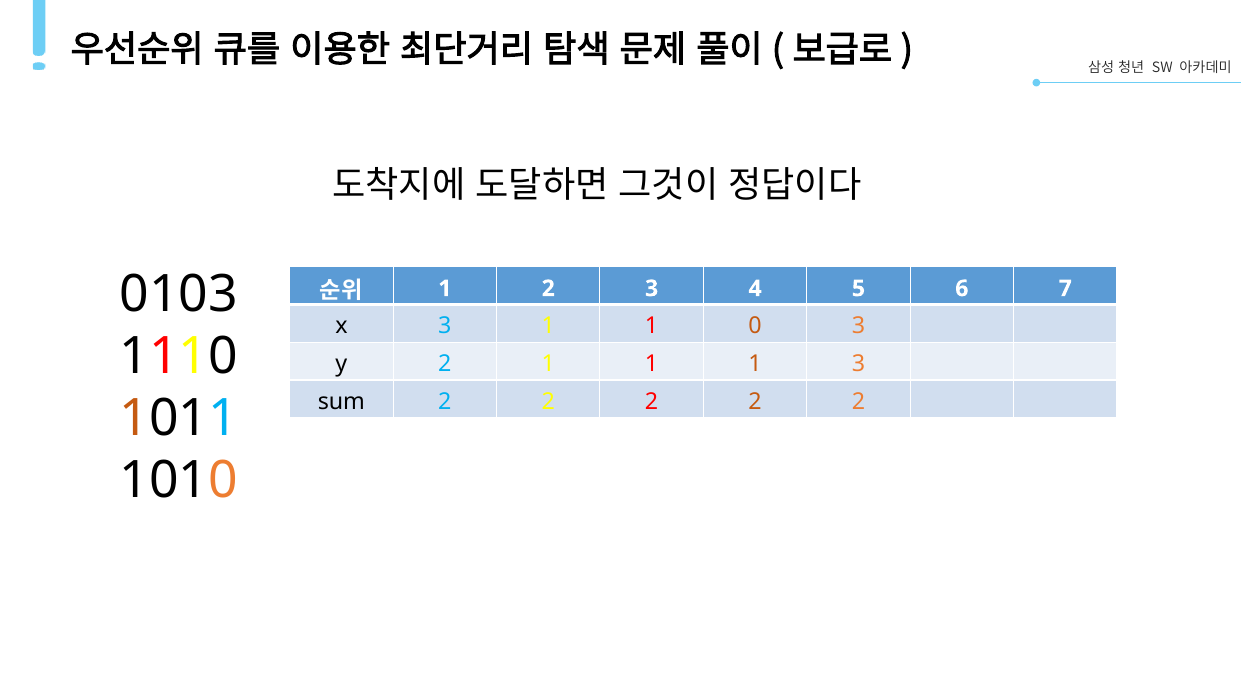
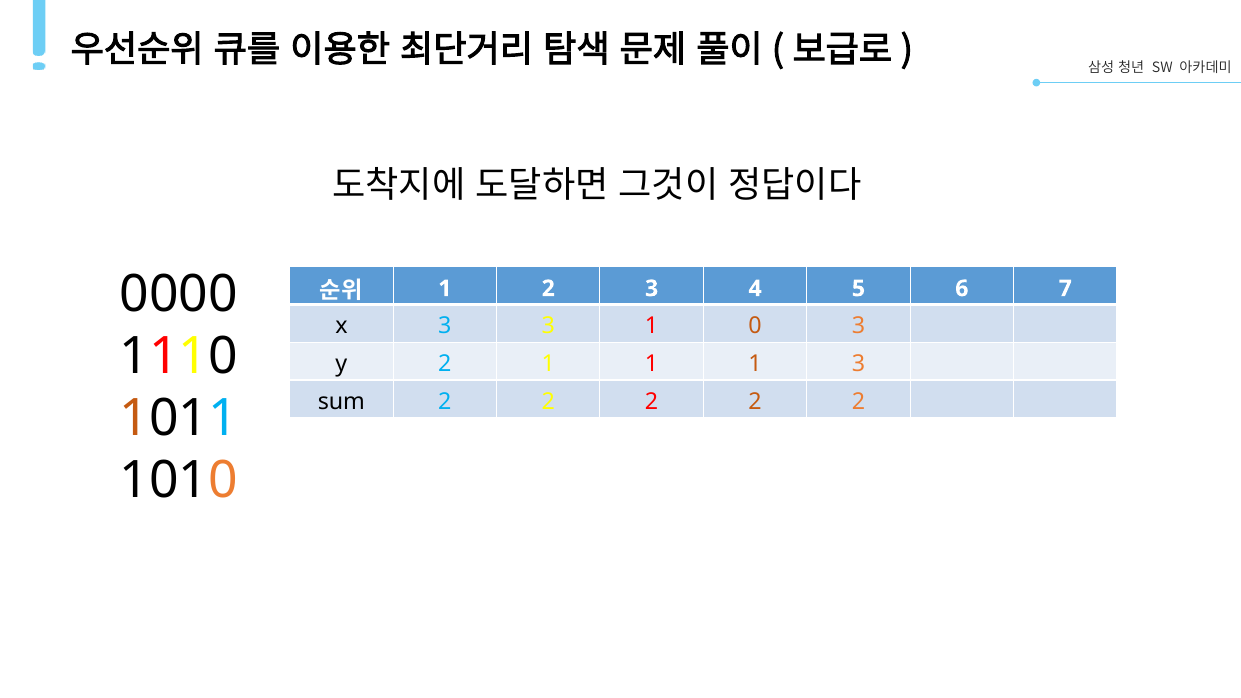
0103: 0103 -> 0000
3 1: 1 -> 3
